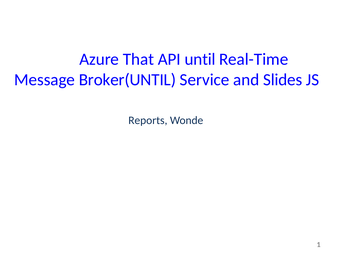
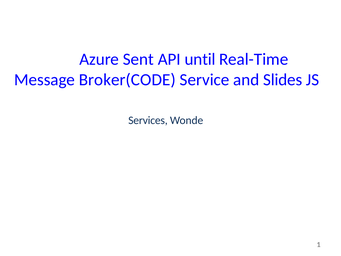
That: That -> Sent
Broker(UNTIL: Broker(UNTIL -> Broker(CODE
Reports: Reports -> Services
